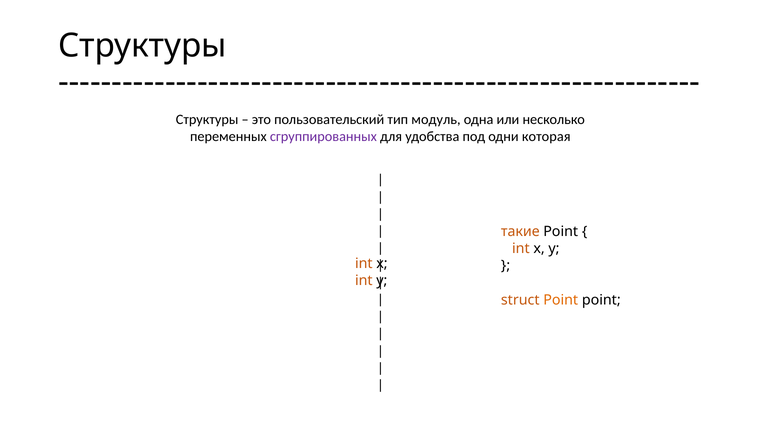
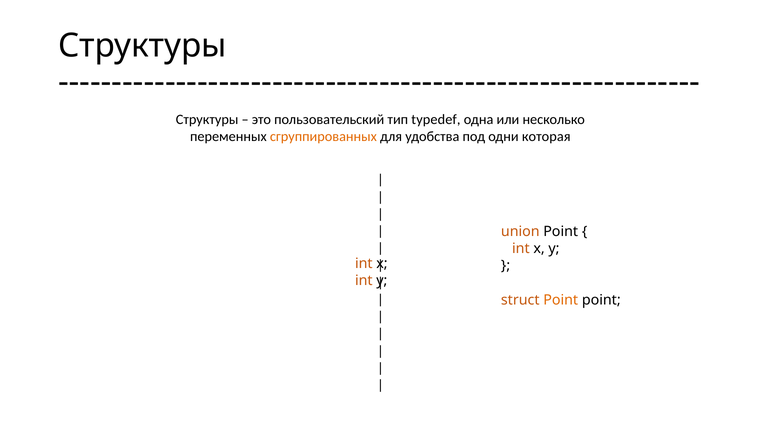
модуль: модуль -> typedef
сгруппированных colour: purple -> orange
такие: такие -> union
